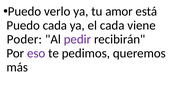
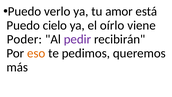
Puedo cada: cada -> cielo
el cada: cada -> oírlo
eso colour: purple -> orange
